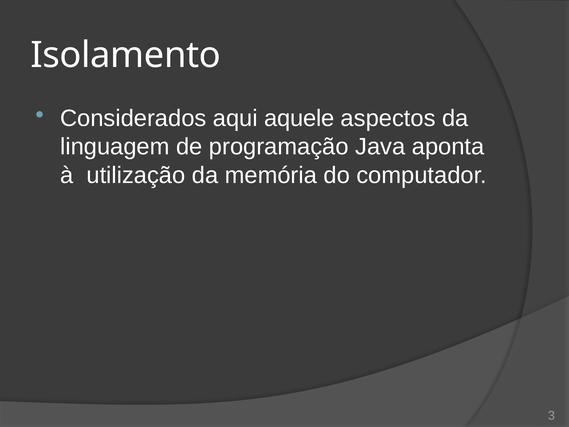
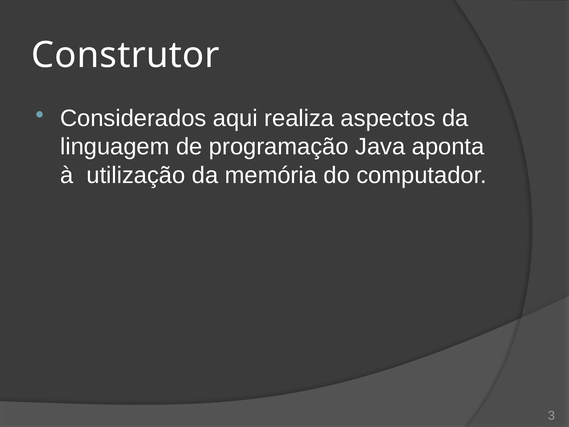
Isolamento: Isolamento -> Construtor
aquele: aquele -> realiza
